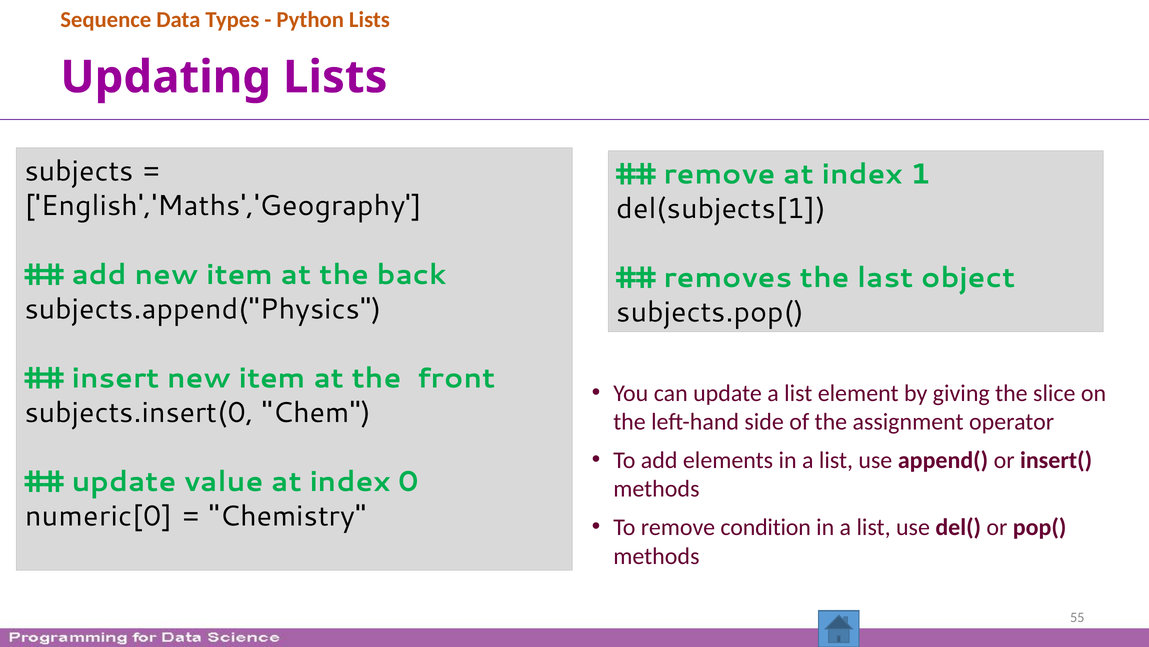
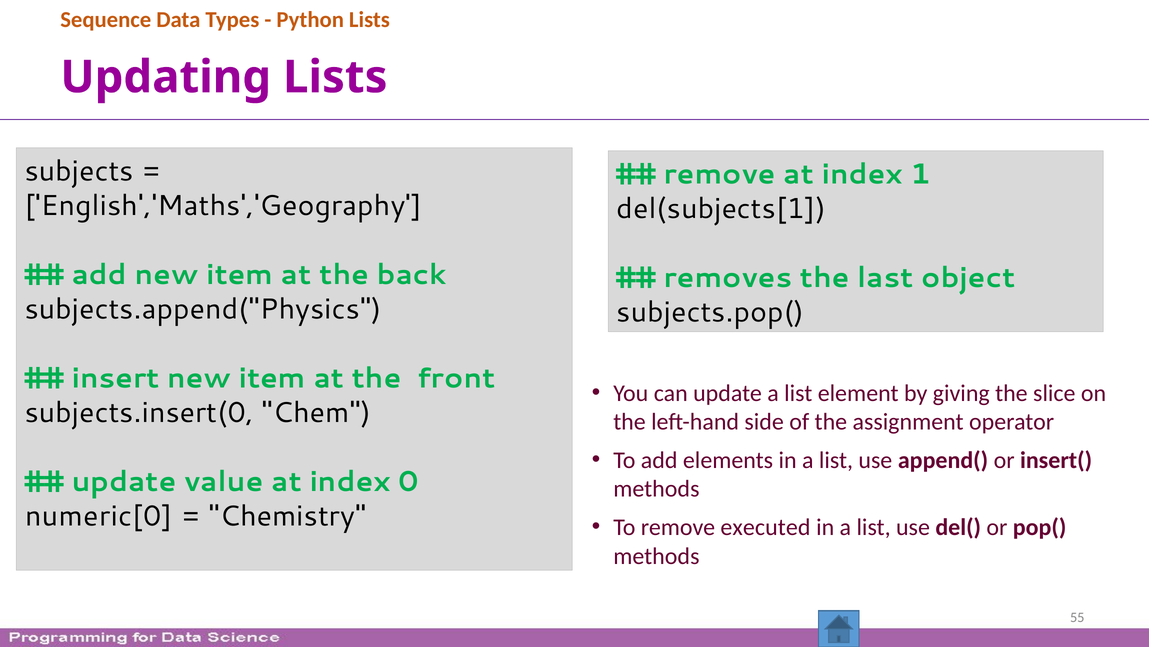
condition: condition -> executed
